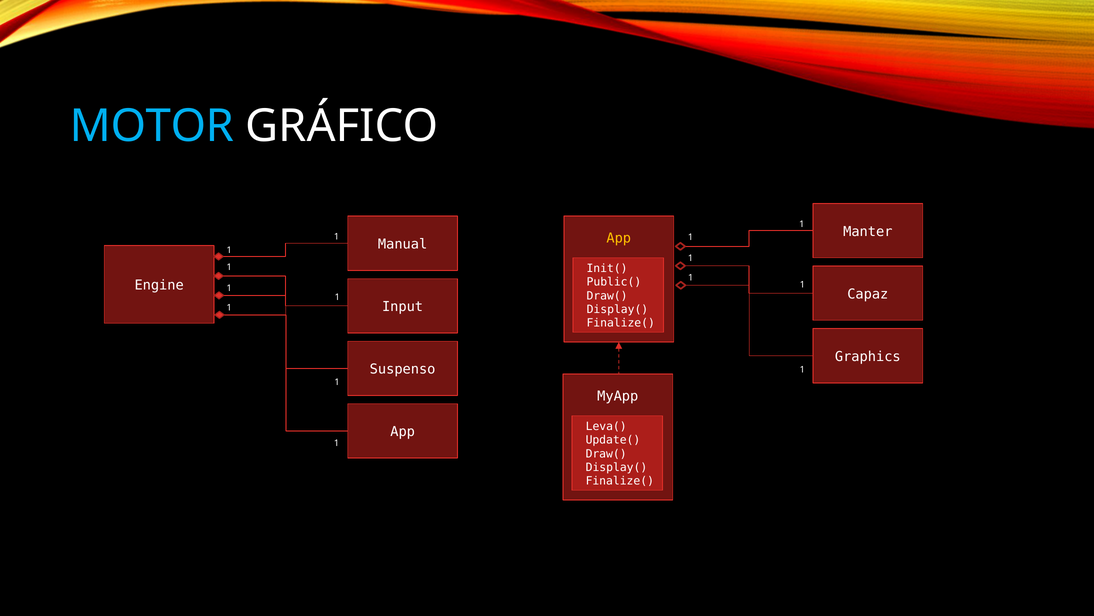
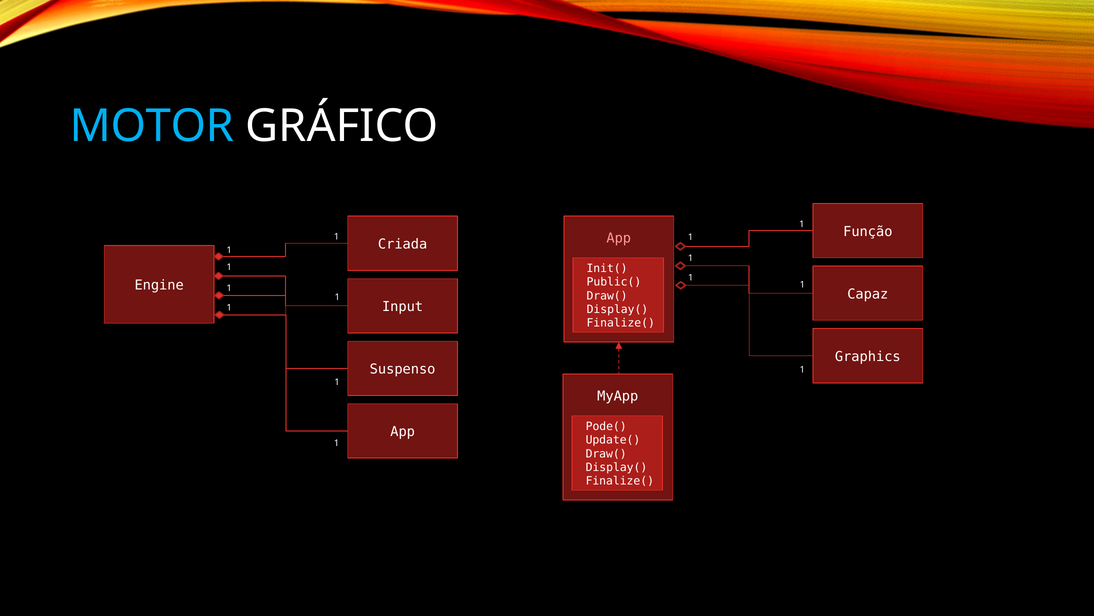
Manter: Manter -> Função
App at (619, 238) colour: yellow -> pink
Manual: Manual -> Criada
Leva(: Leva( -> Pode(
